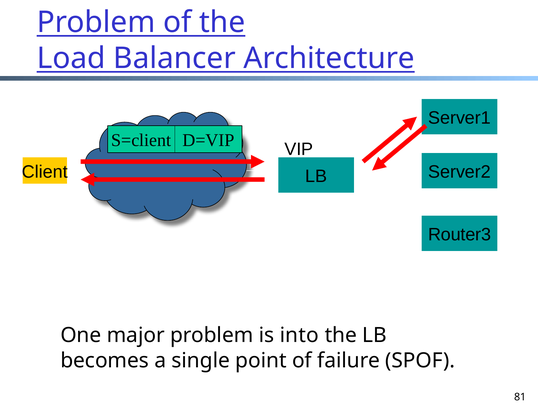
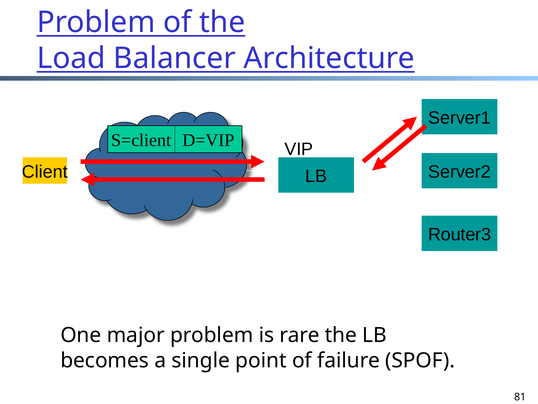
into: into -> rare
